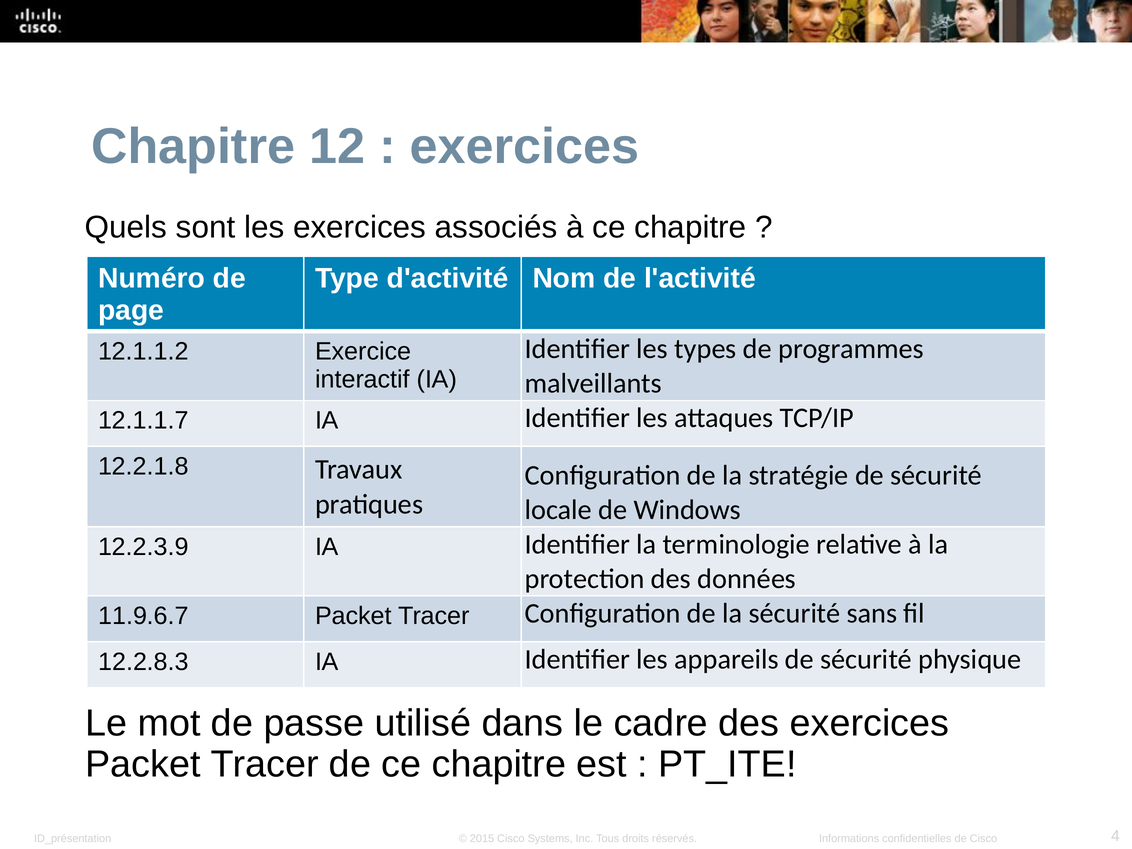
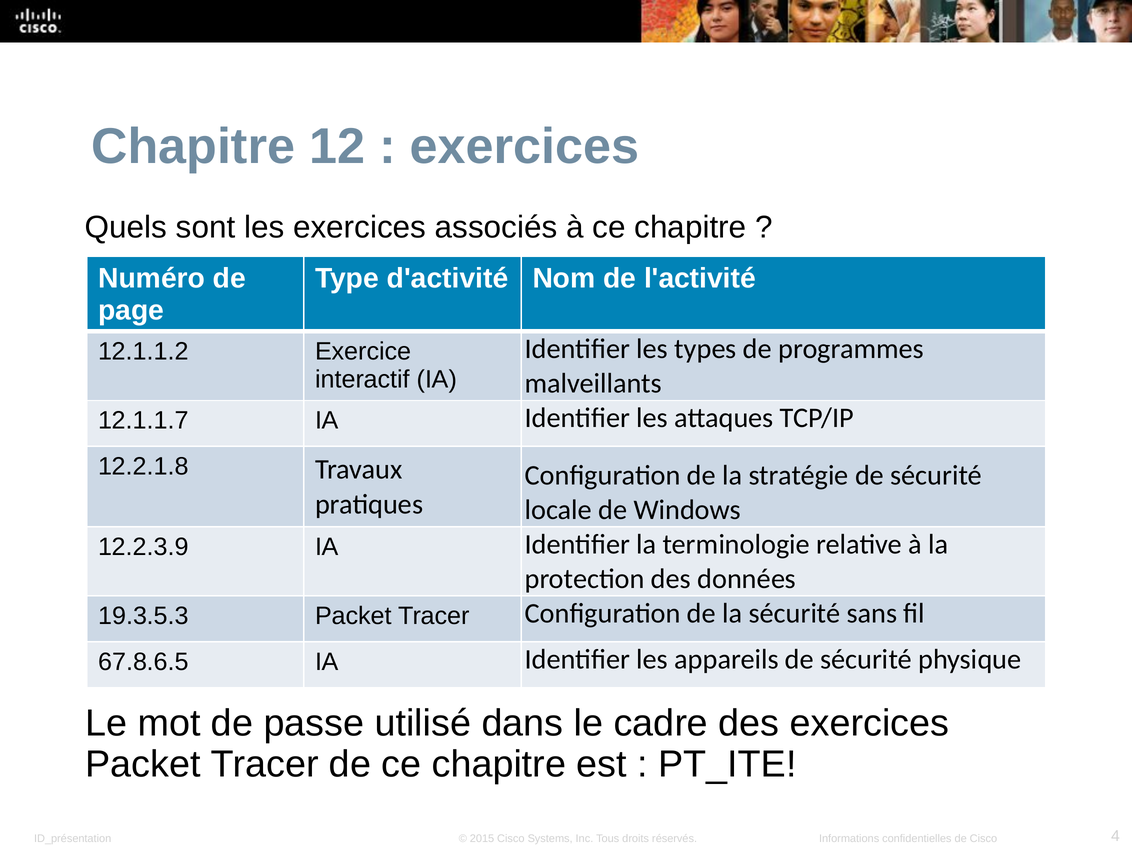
11.9.6.7: 11.9.6.7 -> 19.3.5.3
12.2.8.3: 12.2.8.3 -> 67.8.6.5
